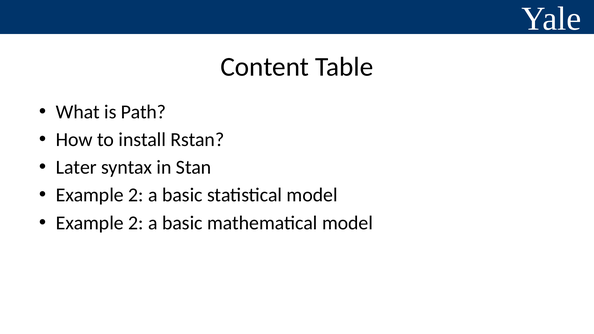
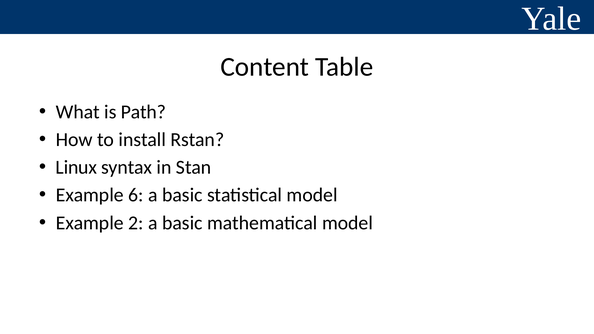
Later: Later -> Linux
2 at (136, 195): 2 -> 6
